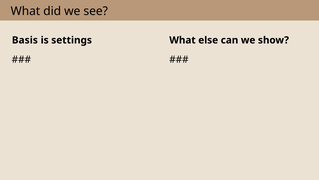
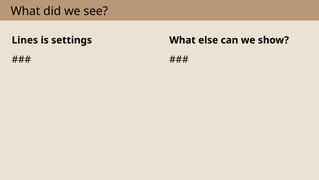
Basis: Basis -> Lines
